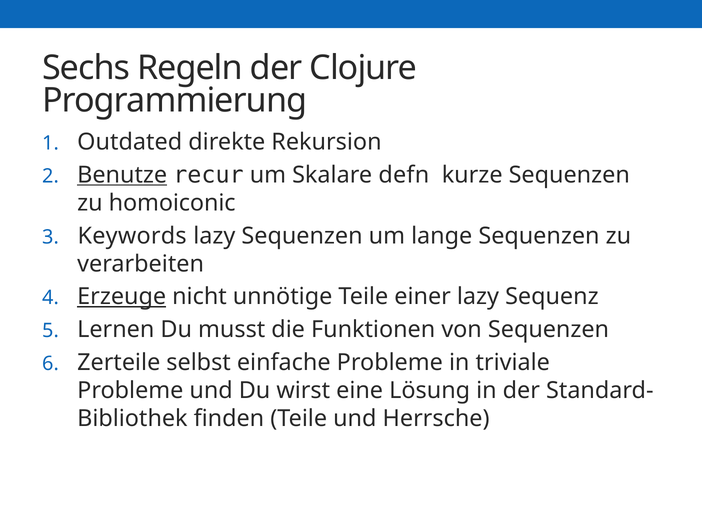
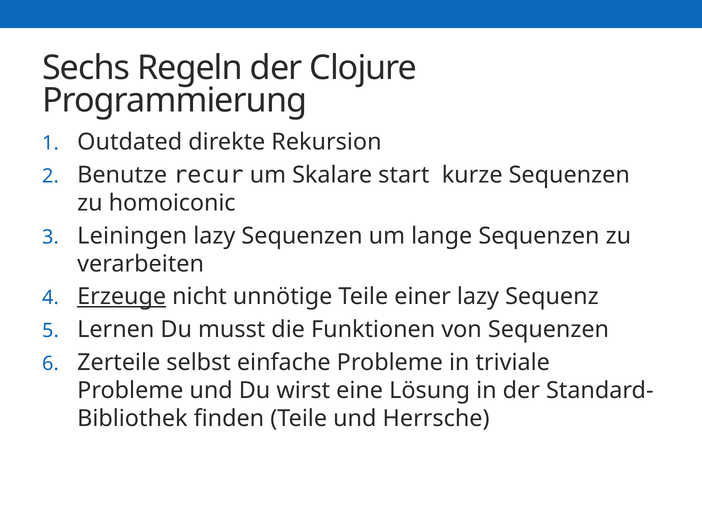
Benutze underline: present -> none
defn: defn -> start
Keywords: Keywords -> Leiningen
